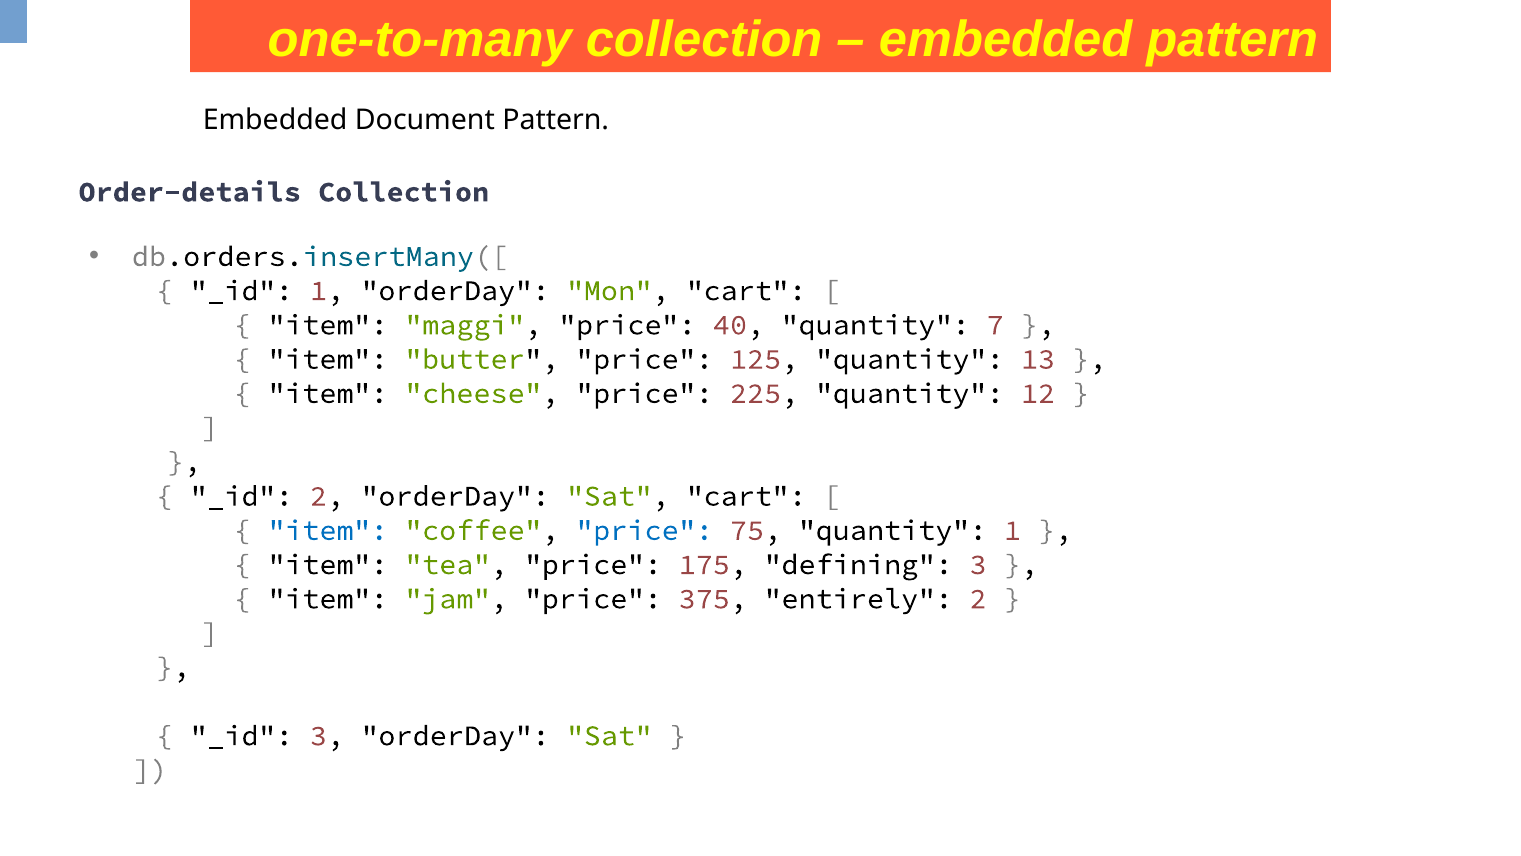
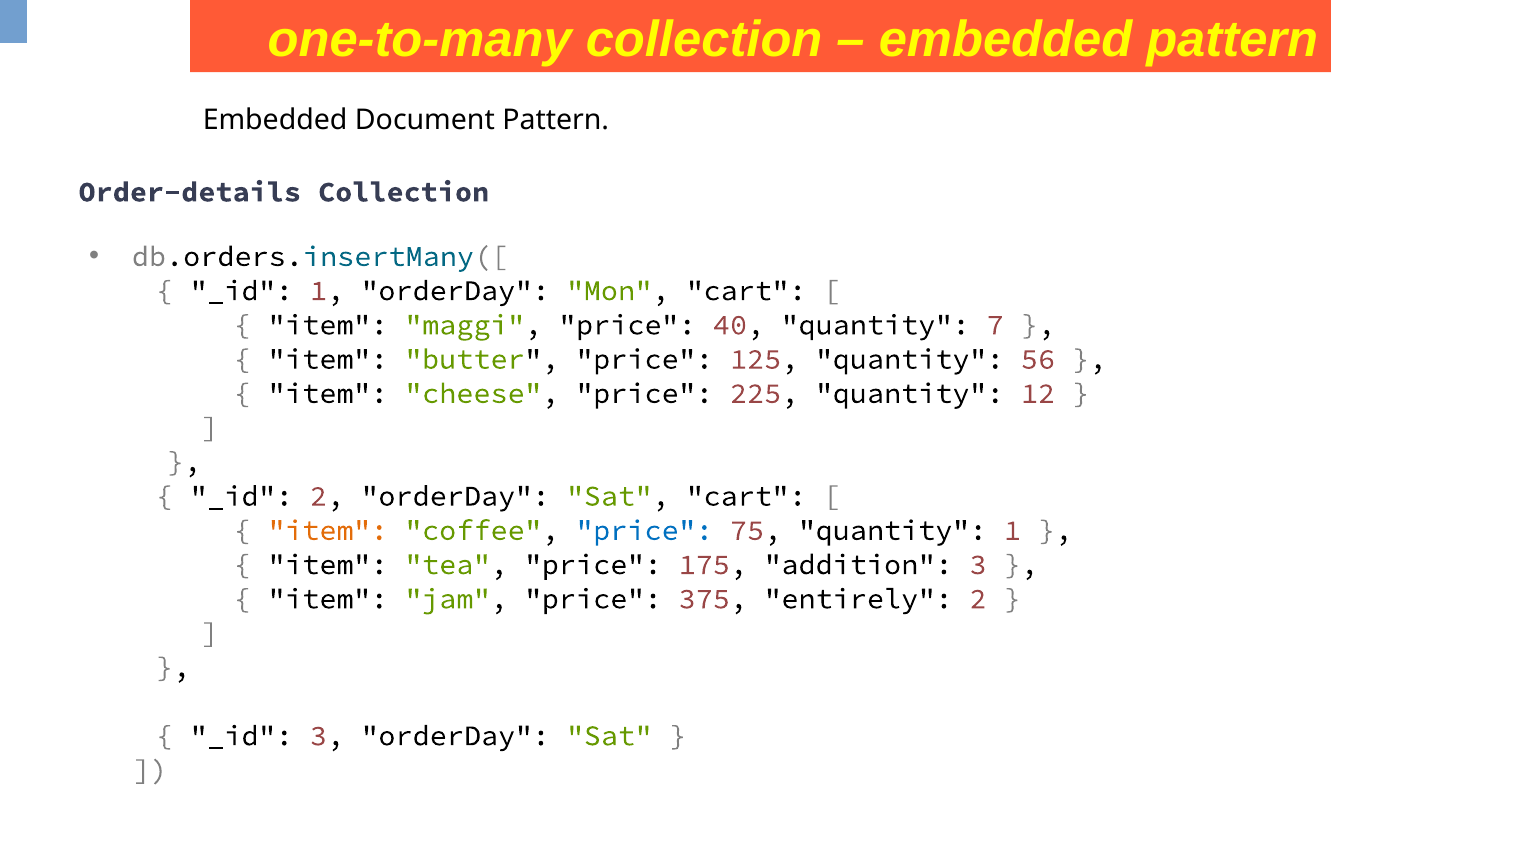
13: 13 -> 56
item at (328, 530) colour: blue -> orange
defining: defining -> addition
